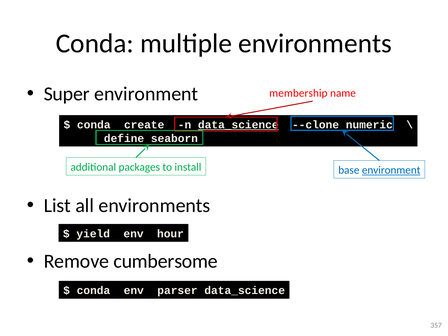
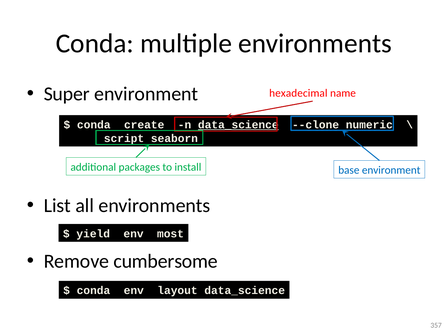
membership: membership -> hexadecimal
define: define -> script
environment at (391, 170) underline: present -> none
hour: hour -> most
parser: parser -> layout
